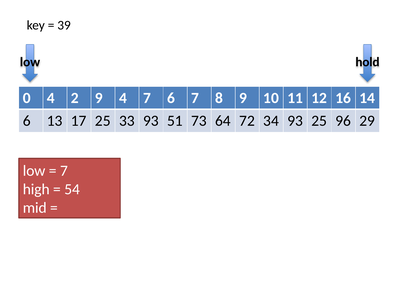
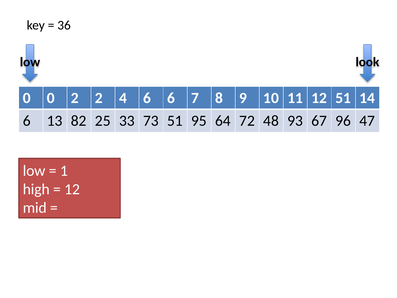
39: 39 -> 36
hold: hold -> look
0 4: 4 -> 0
2 9: 9 -> 2
4 7: 7 -> 6
12 16: 16 -> 51
17: 17 -> 82
33 93: 93 -> 73
73: 73 -> 95
34: 34 -> 48
93 25: 25 -> 67
29: 29 -> 47
7 at (64, 171): 7 -> 1
54 at (72, 189): 54 -> 12
